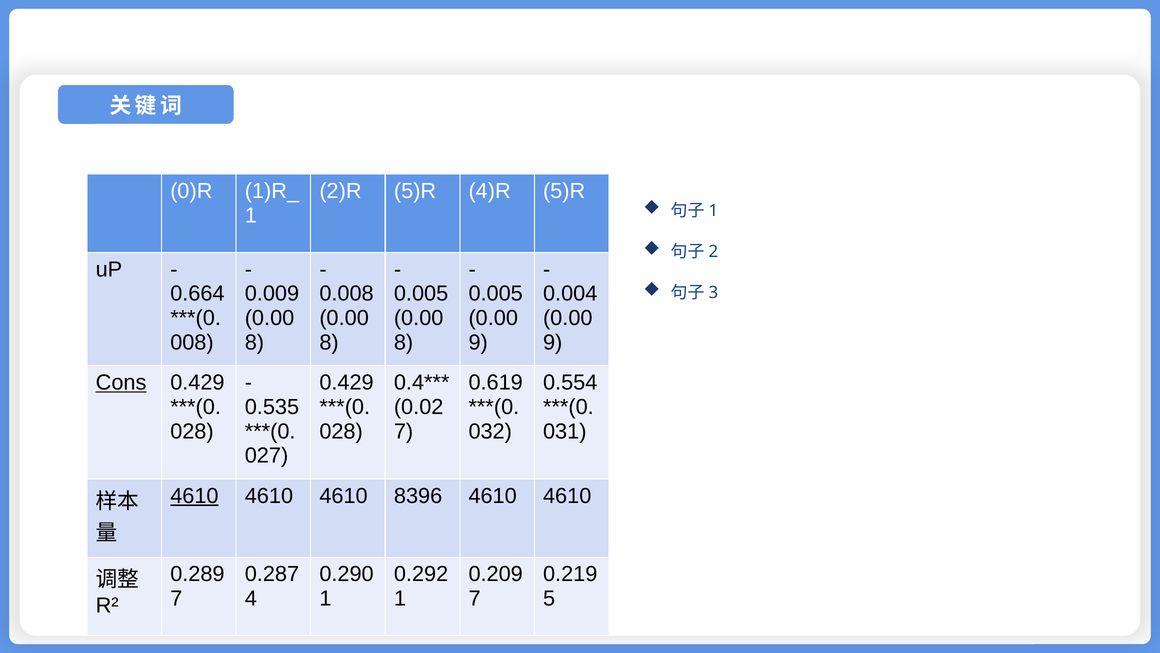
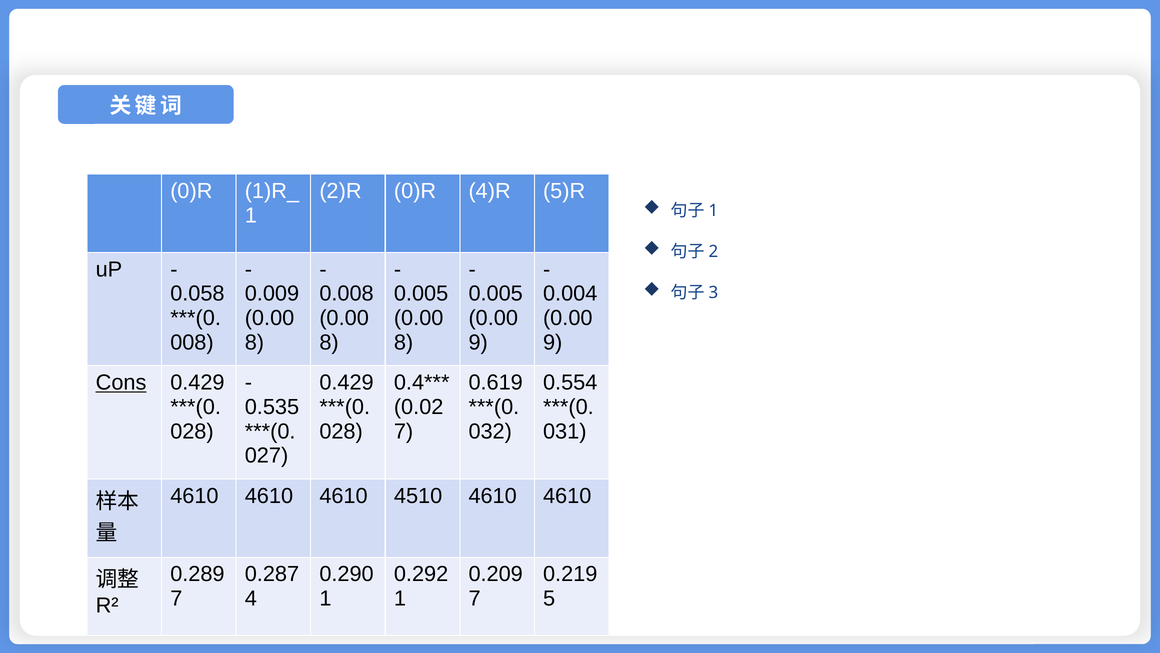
2)R 5)R: 5)R -> 0)R
0.664: 0.664 -> 0.058
4610 at (194, 495) underline: present -> none
8396: 8396 -> 4510
